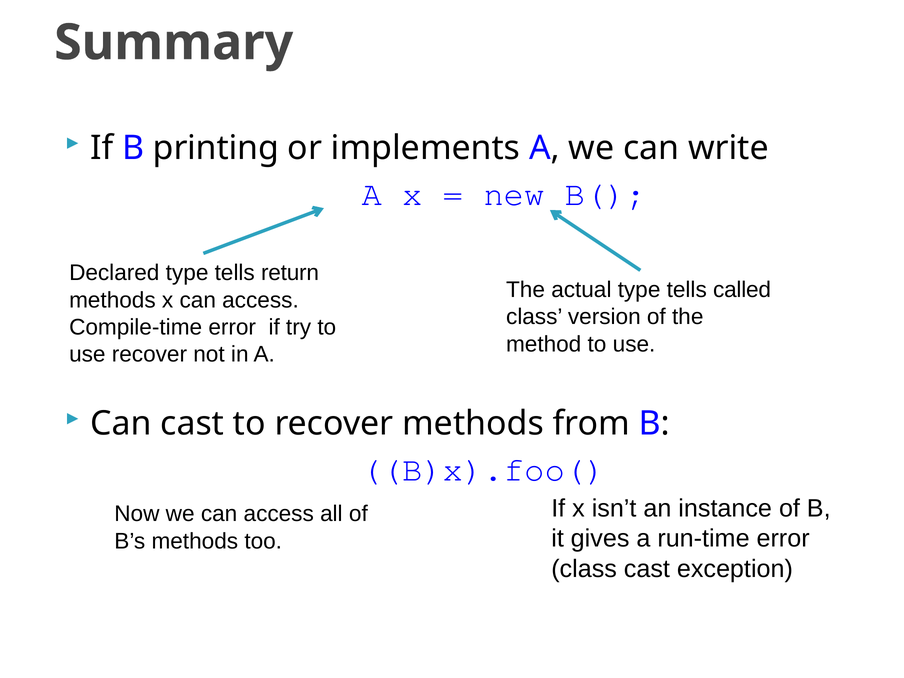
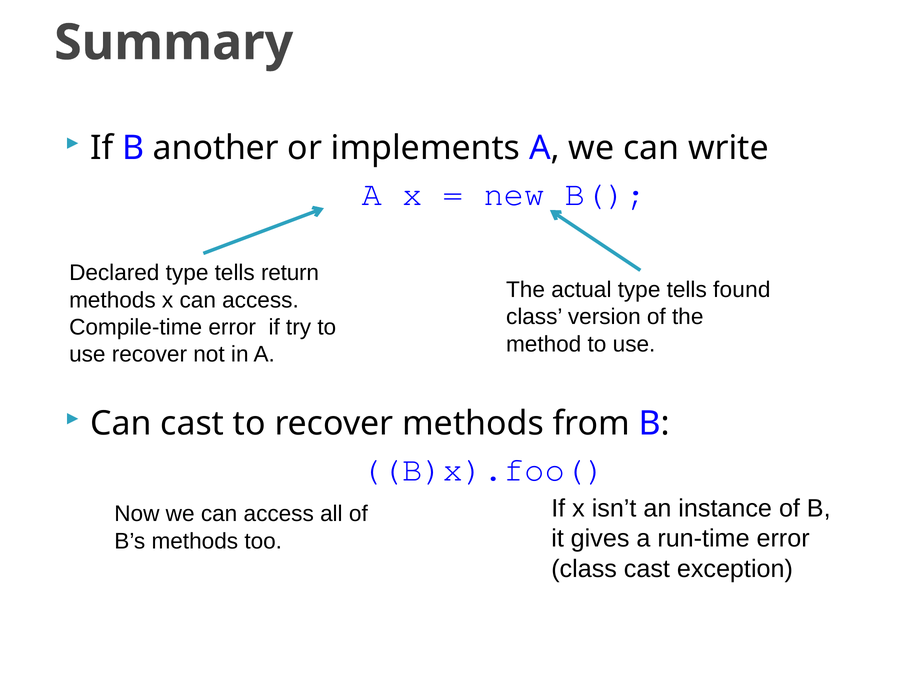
printing: printing -> another
called: called -> found
